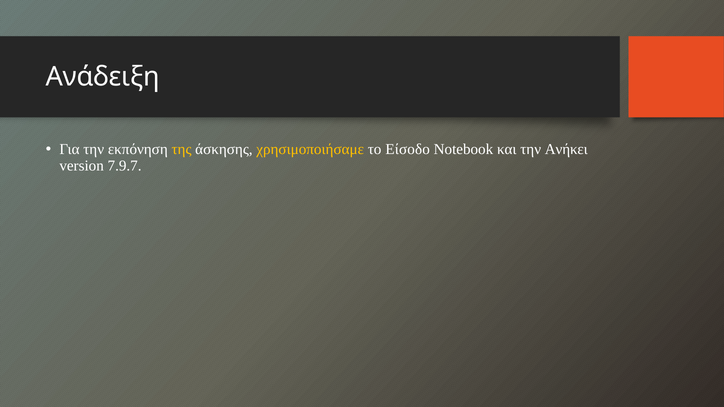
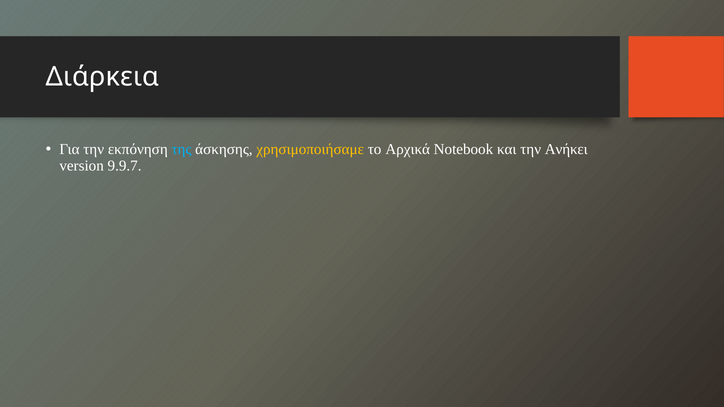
Ανάδειξη: Ανάδειξη -> Διάρκεια
της colour: yellow -> light blue
Είσοδο: Είσοδο -> Αρχικά
7.9.7: 7.9.7 -> 9.9.7
